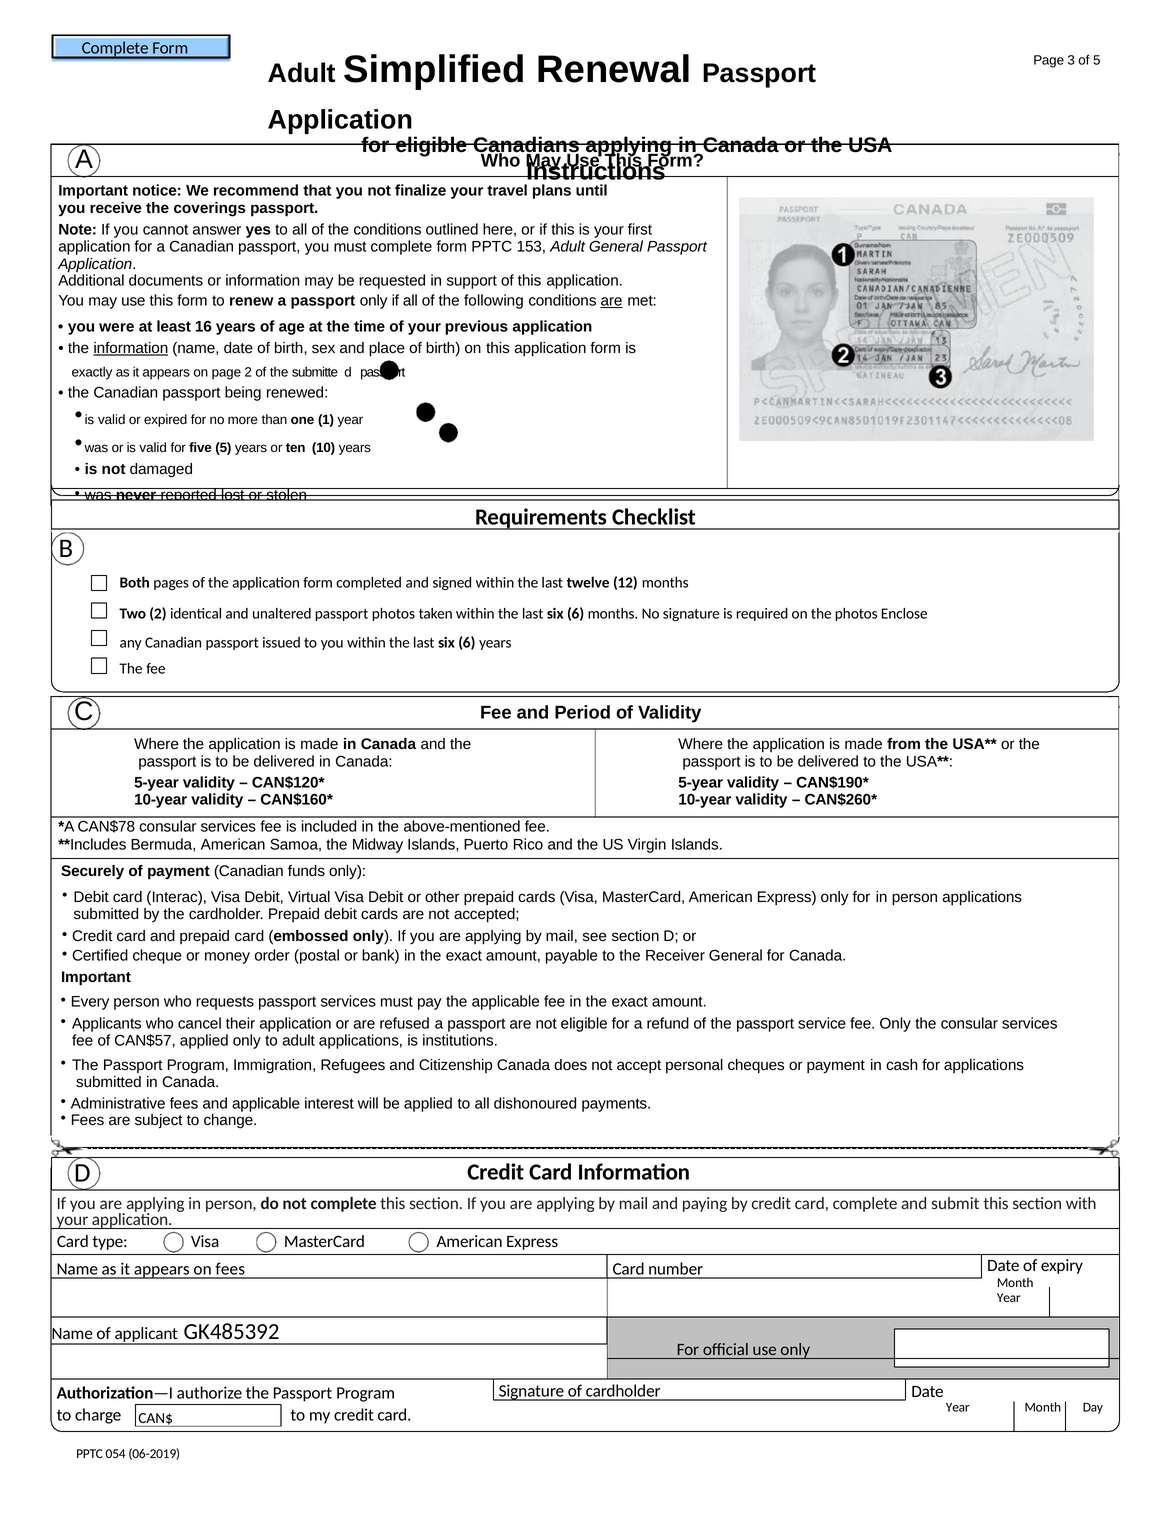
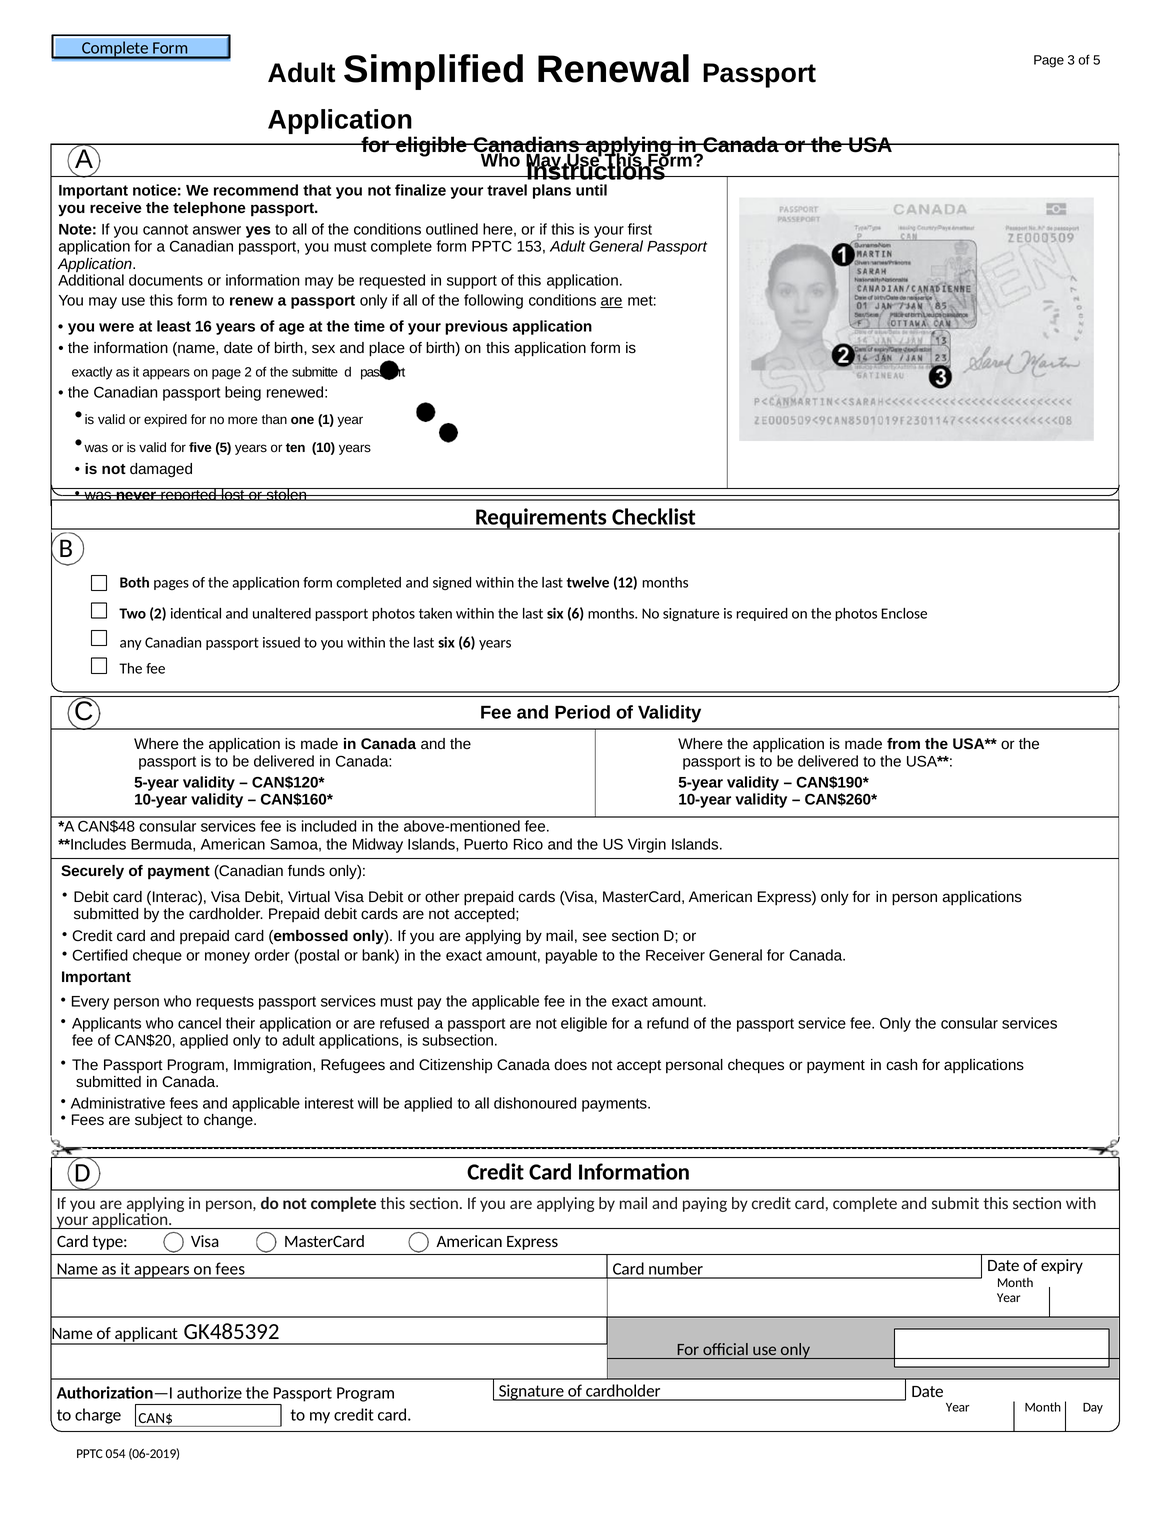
coverings: coverings -> telephone
information at (131, 348) underline: present -> none
CAN$78: CAN$78 -> CAN$48
CAN$57: CAN$57 -> CAN$20
institutions: institutions -> subsection
